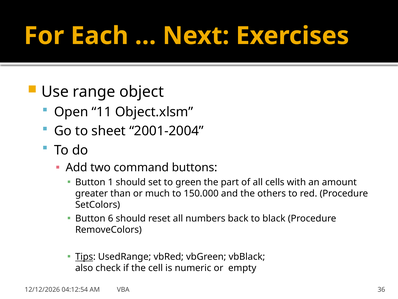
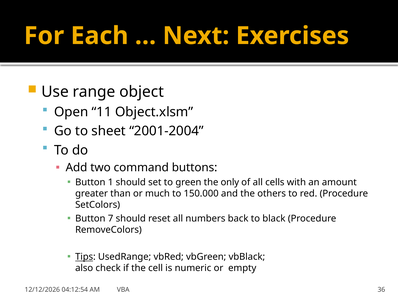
part: part -> only
6: 6 -> 7
